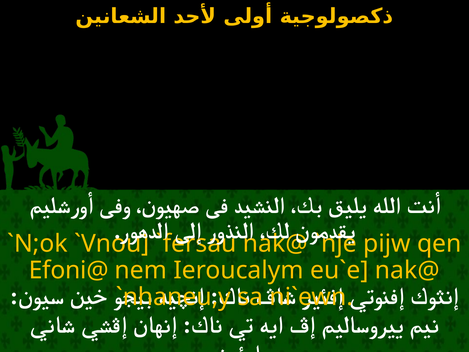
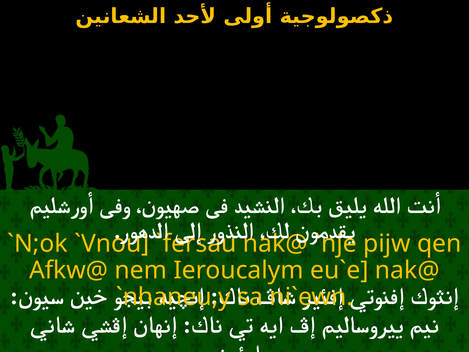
Efoni@: Efoni@ -> Afkw@
